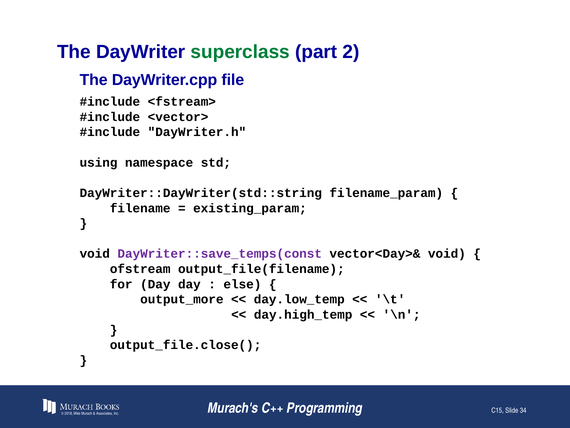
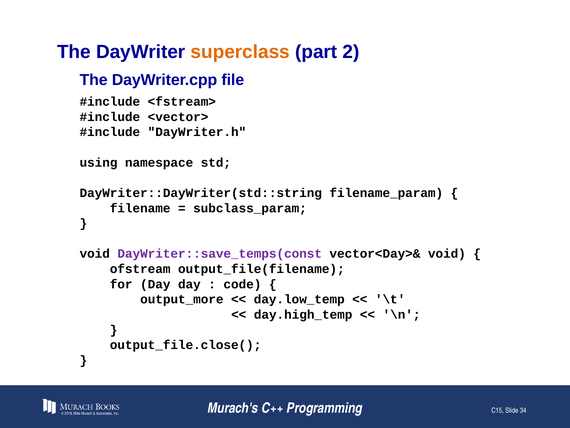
superclass colour: green -> orange
existing_param: existing_param -> subclass_param
else: else -> code
